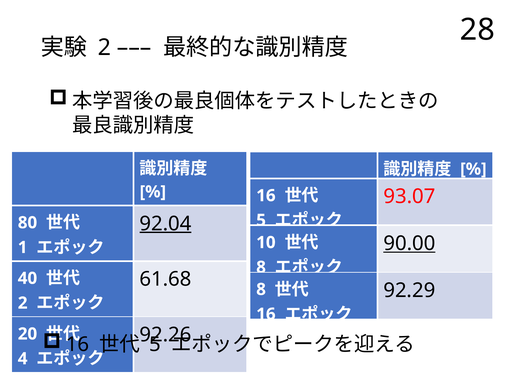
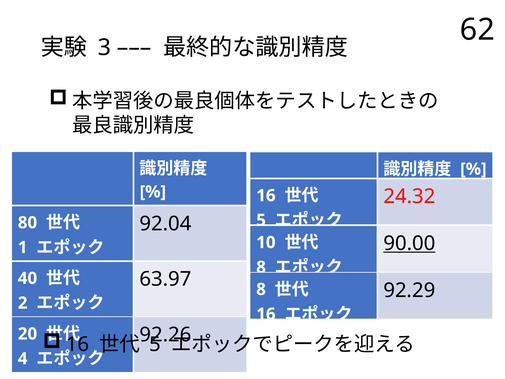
2 at (104, 48): 2 -> 3
28: 28 -> 62
93.07: 93.07 -> 24.32
92.04 underline: present -> none
61.68: 61.68 -> 63.97
